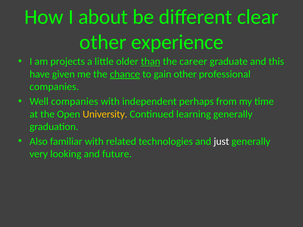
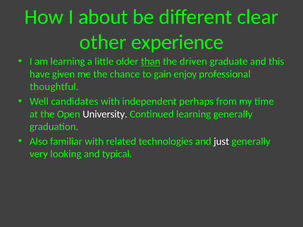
am projects: projects -> learning
career: career -> driven
chance underline: present -> none
gain other: other -> enjoy
companies at (54, 87): companies -> thoughtful
Well companies: companies -> candidates
University colour: yellow -> white
future: future -> typical
